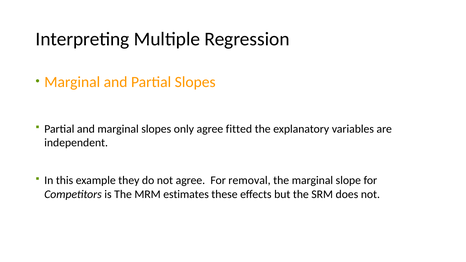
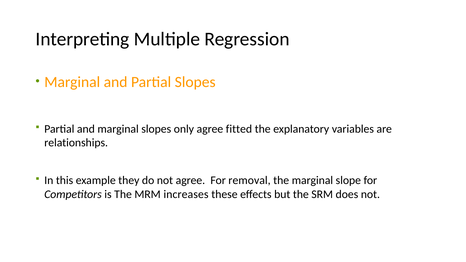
independent: independent -> relationships
estimates: estimates -> increases
